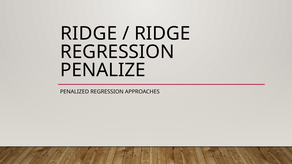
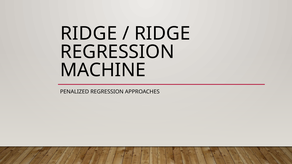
PENALIZE: PENALIZE -> MACHINE
